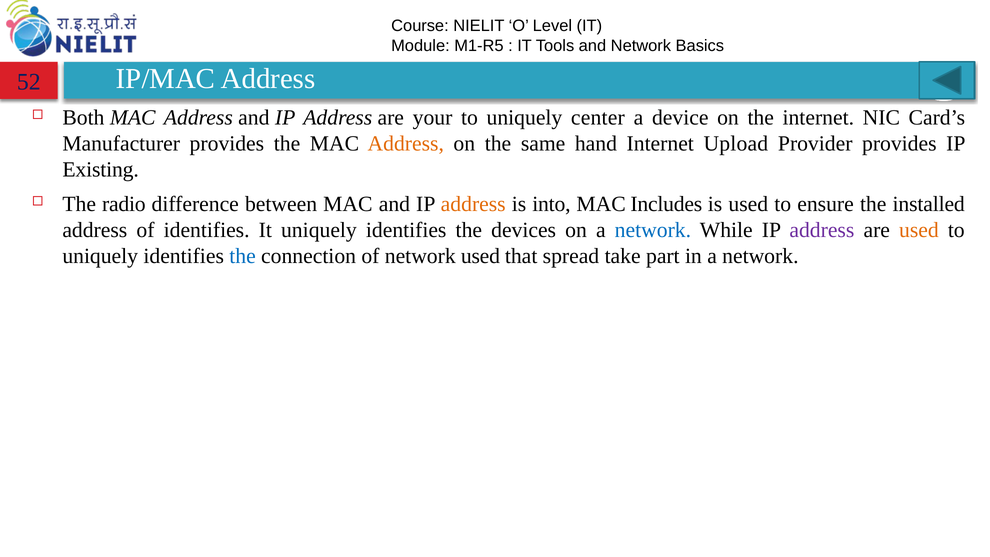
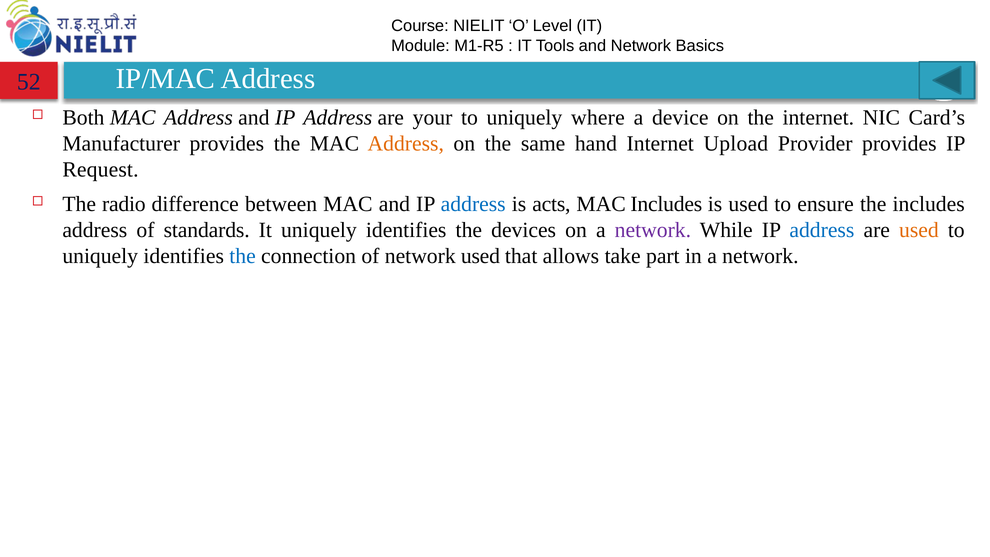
center: center -> where
Existing: Existing -> Request
address at (473, 204) colour: orange -> blue
into: into -> acts
the installed: installed -> includes
of identifies: identifies -> standards
network at (653, 230) colour: blue -> purple
address at (822, 230) colour: purple -> blue
spread: spread -> allows
